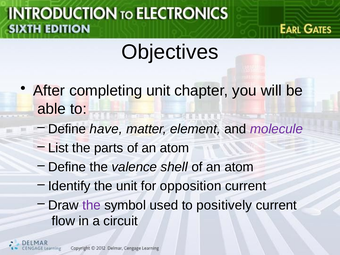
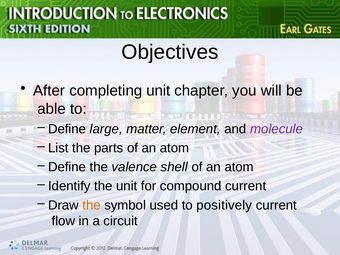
have: have -> large
opposition: opposition -> compound
the at (92, 205) colour: purple -> orange
